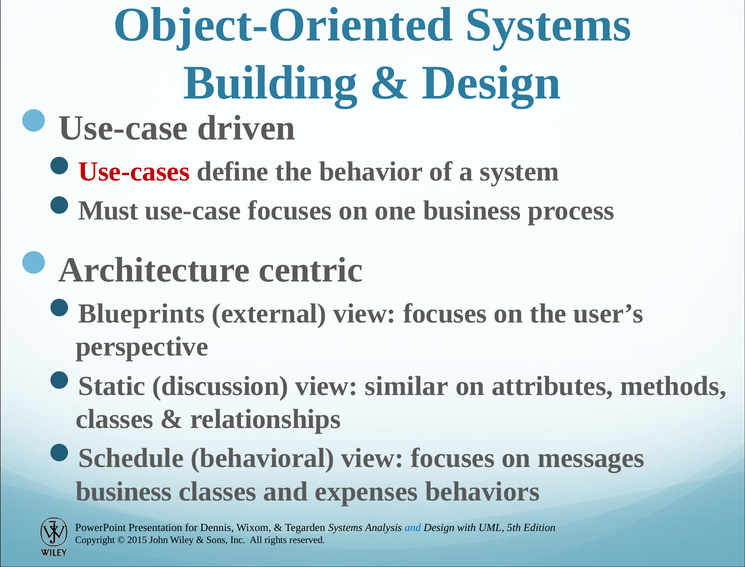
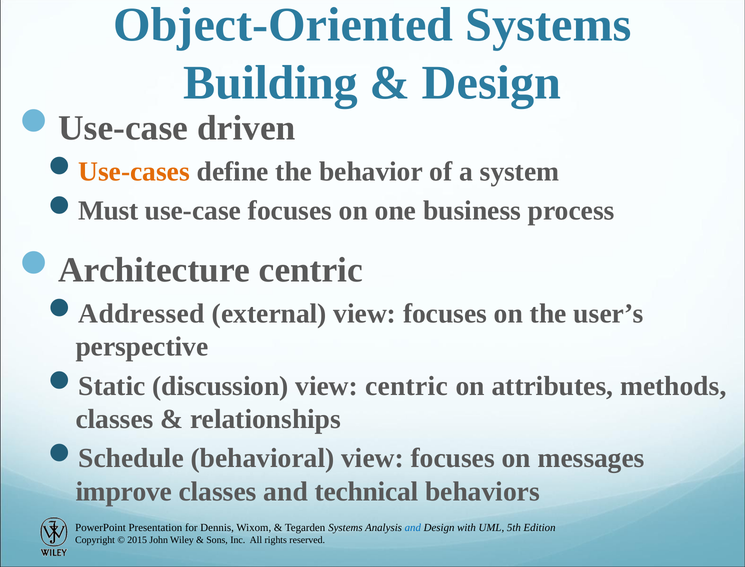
Use-cases colour: red -> orange
Blueprints: Blueprints -> Addressed
view similar: similar -> centric
business at (124, 492): business -> improve
expenses: expenses -> technical
